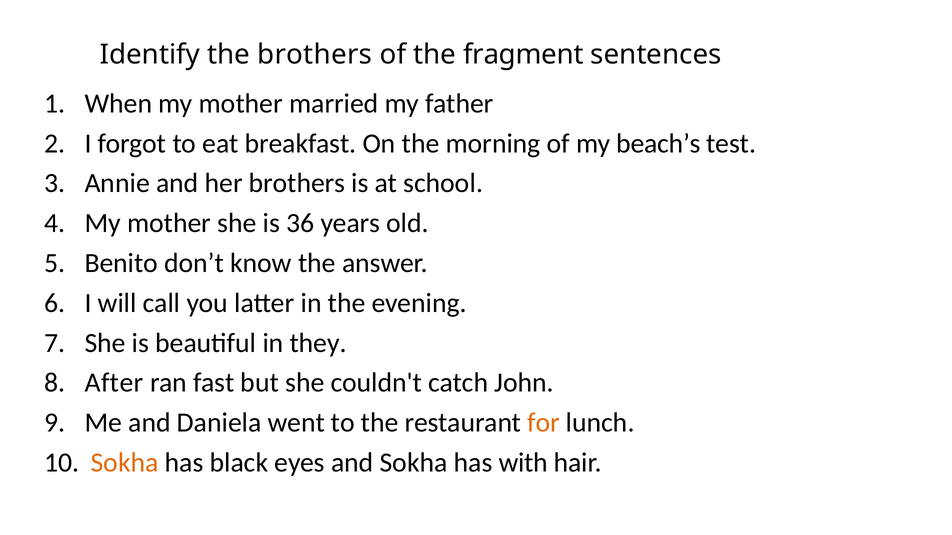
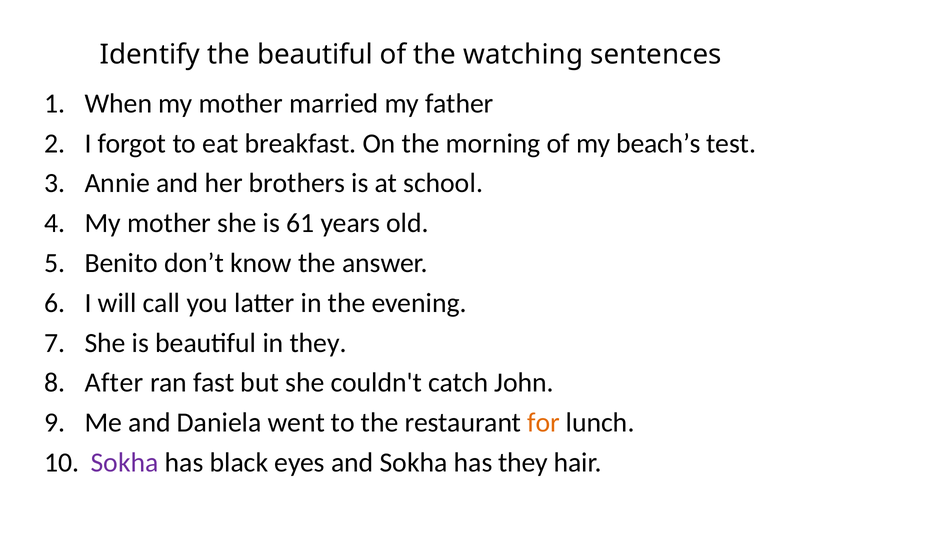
the brothers: brothers -> beautiful
fragment: fragment -> watching
36: 36 -> 61
Sokha at (125, 463) colour: orange -> purple
has with: with -> they
